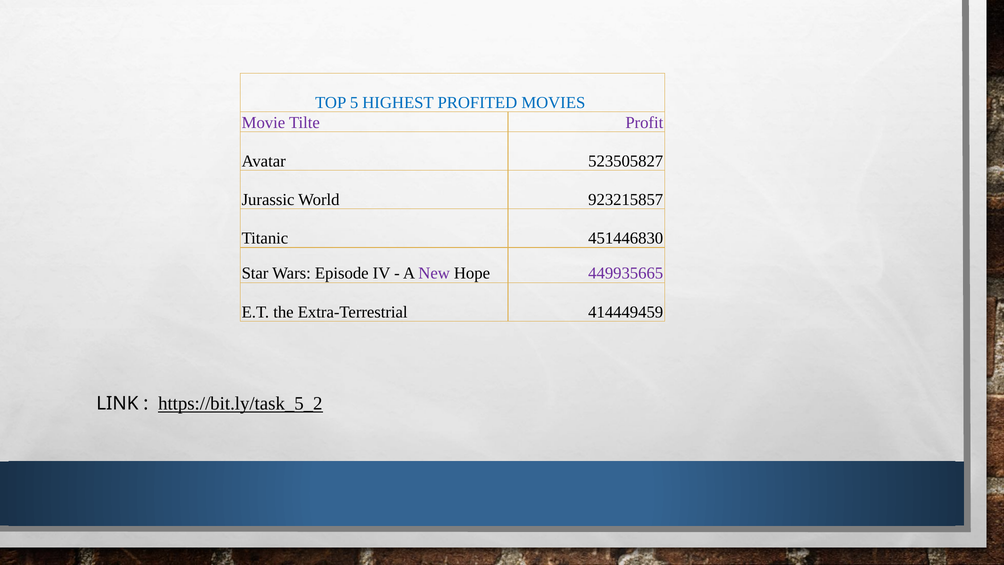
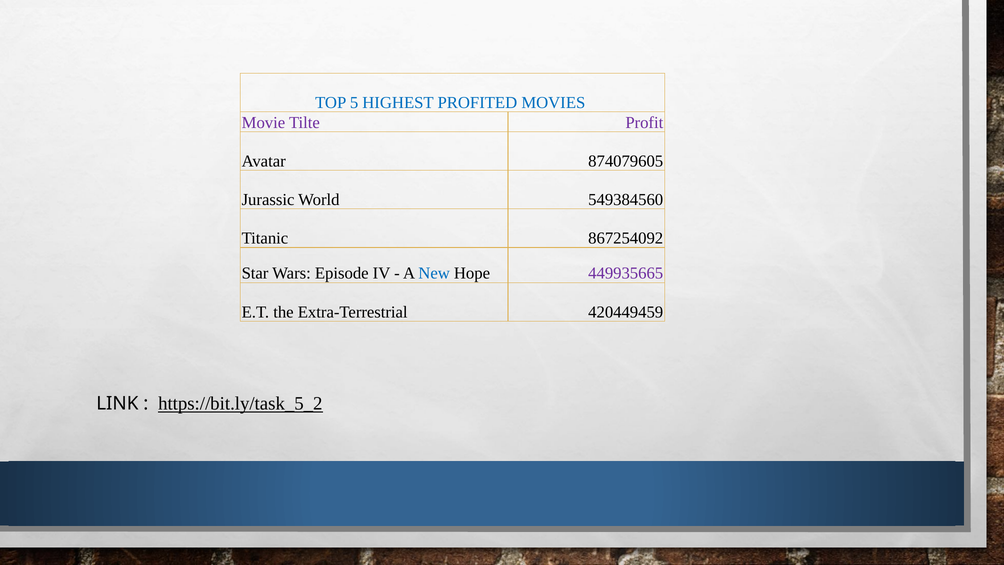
523505827: 523505827 -> 874079605
923215857: 923215857 -> 549384560
451446830: 451446830 -> 867254092
New colour: purple -> blue
414449459: 414449459 -> 420449459
